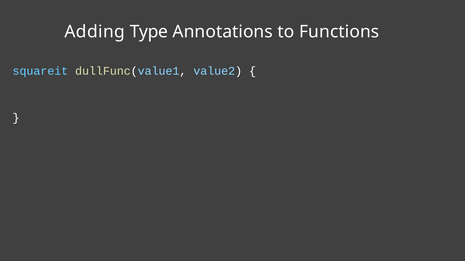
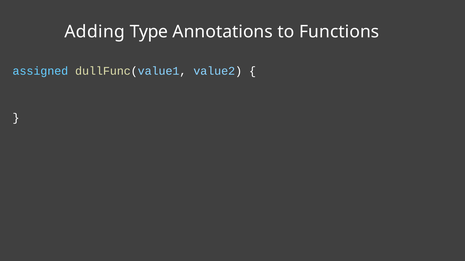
squareit: squareit -> assigned
